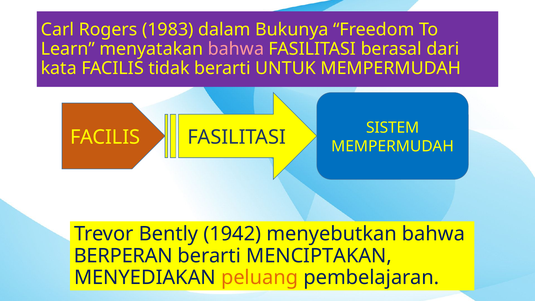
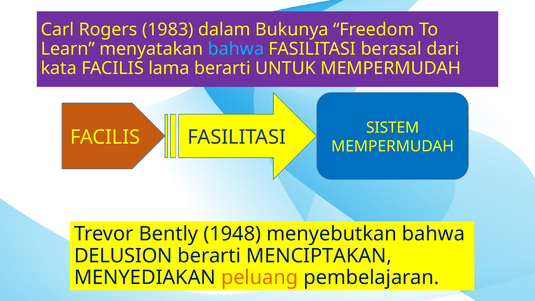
bahwa at (236, 49) colour: pink -> light blue
tidak: tidak -> lama
1942: 1942 -> 1948
BERPERAN: BERPERAN -> DELUSION
